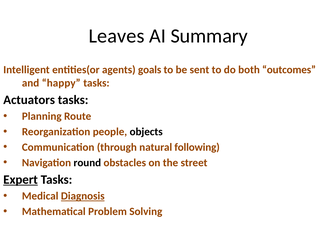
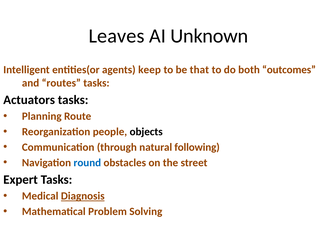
Summary: Summary -> Unknown
goals: goals -> keep
sent: sent -> that
happy: happy -> routes
round colour: black -> blue
Expert underline: present -> none
